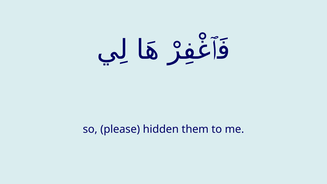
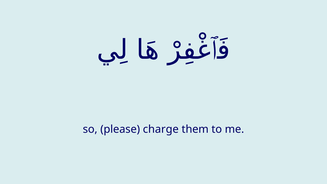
hidden: hidden -> charge
